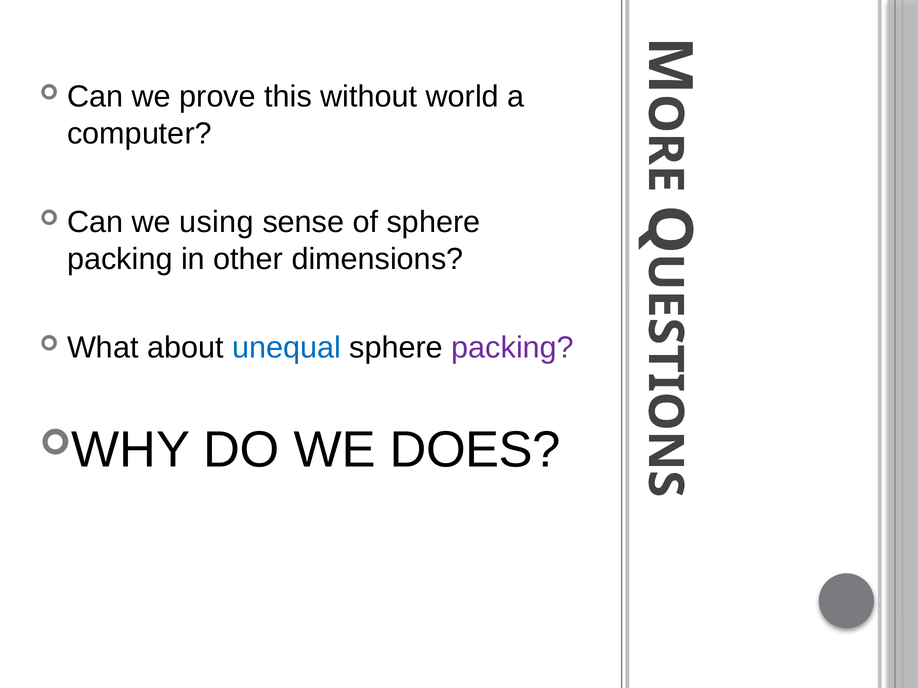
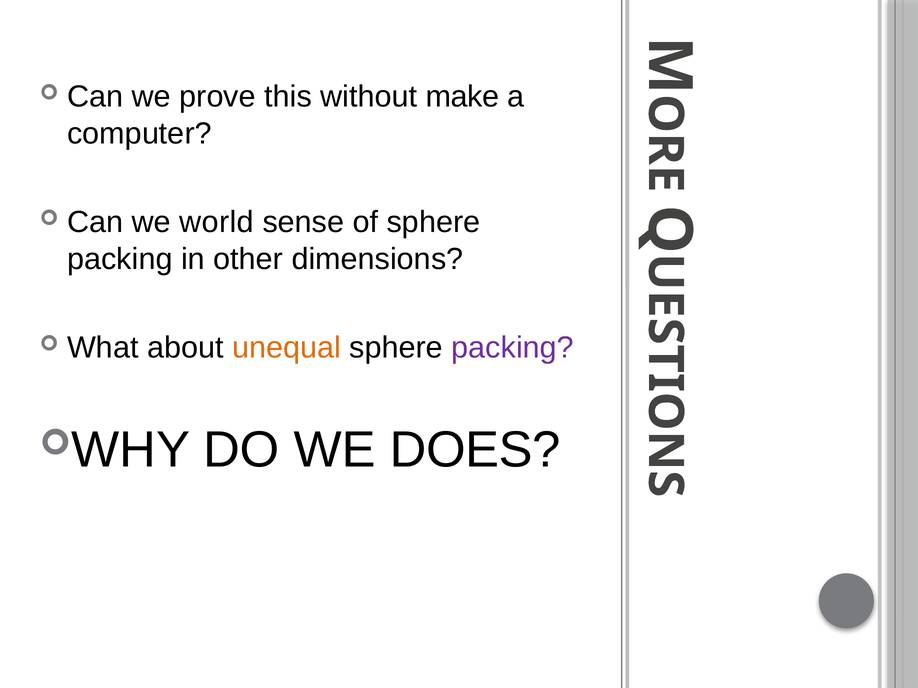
world: world -> make
using: using -> world
unequal colour: blue -> orange
